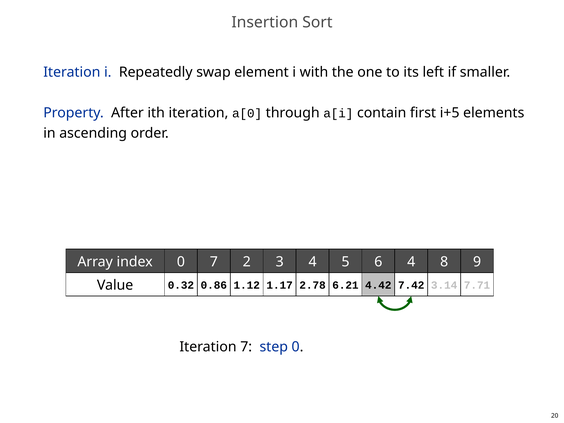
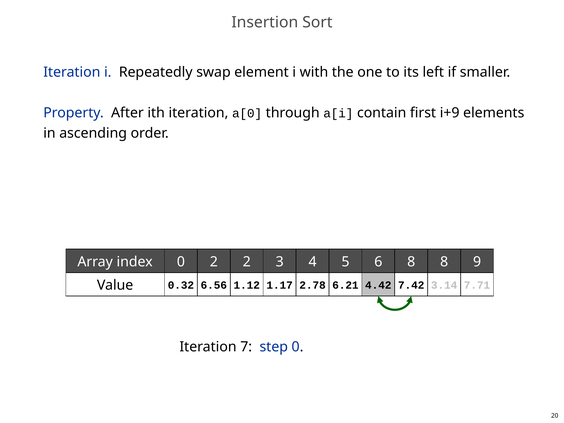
i+5: i+5 -> i+9
0 7: 7 -> 2
6 4: 4 -> 8
0.86: 0.86 -> 6.56
